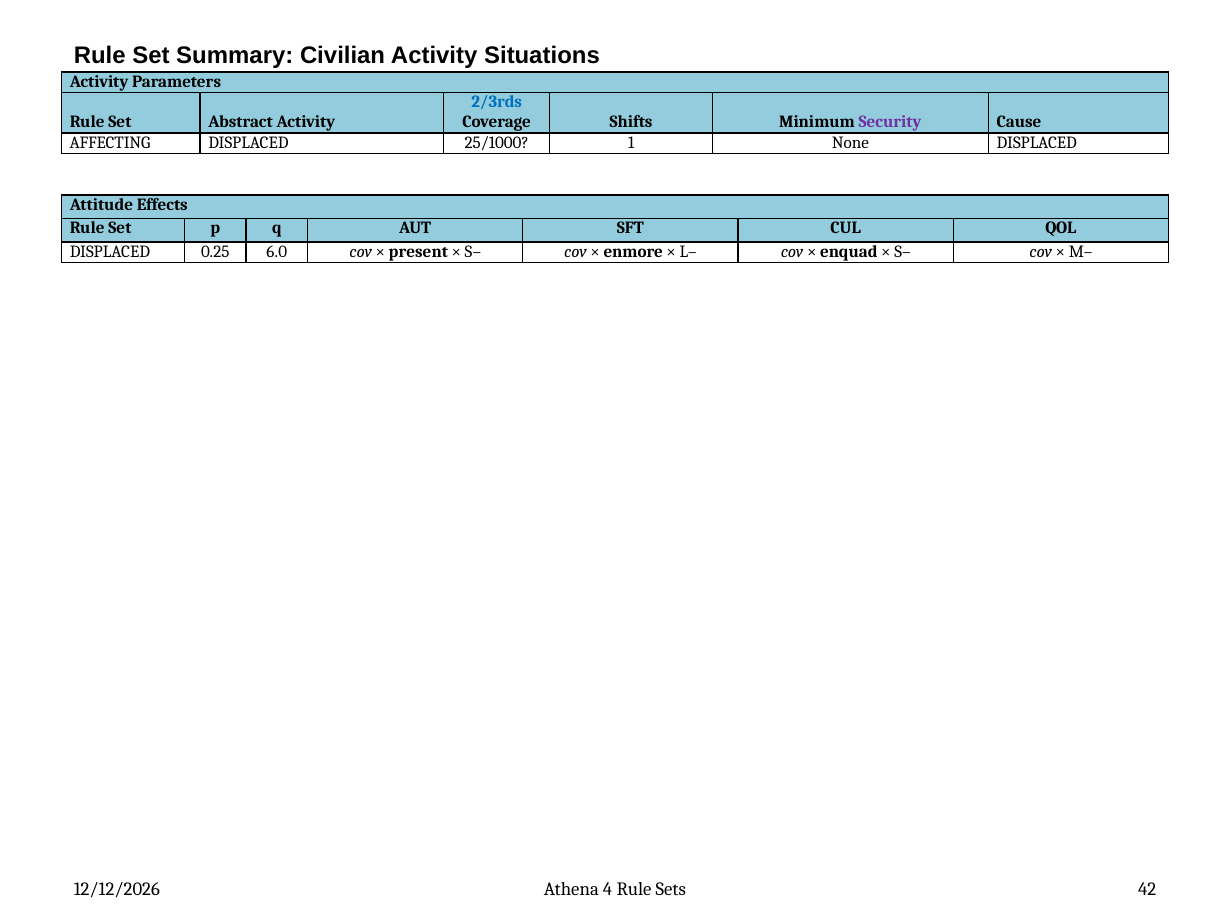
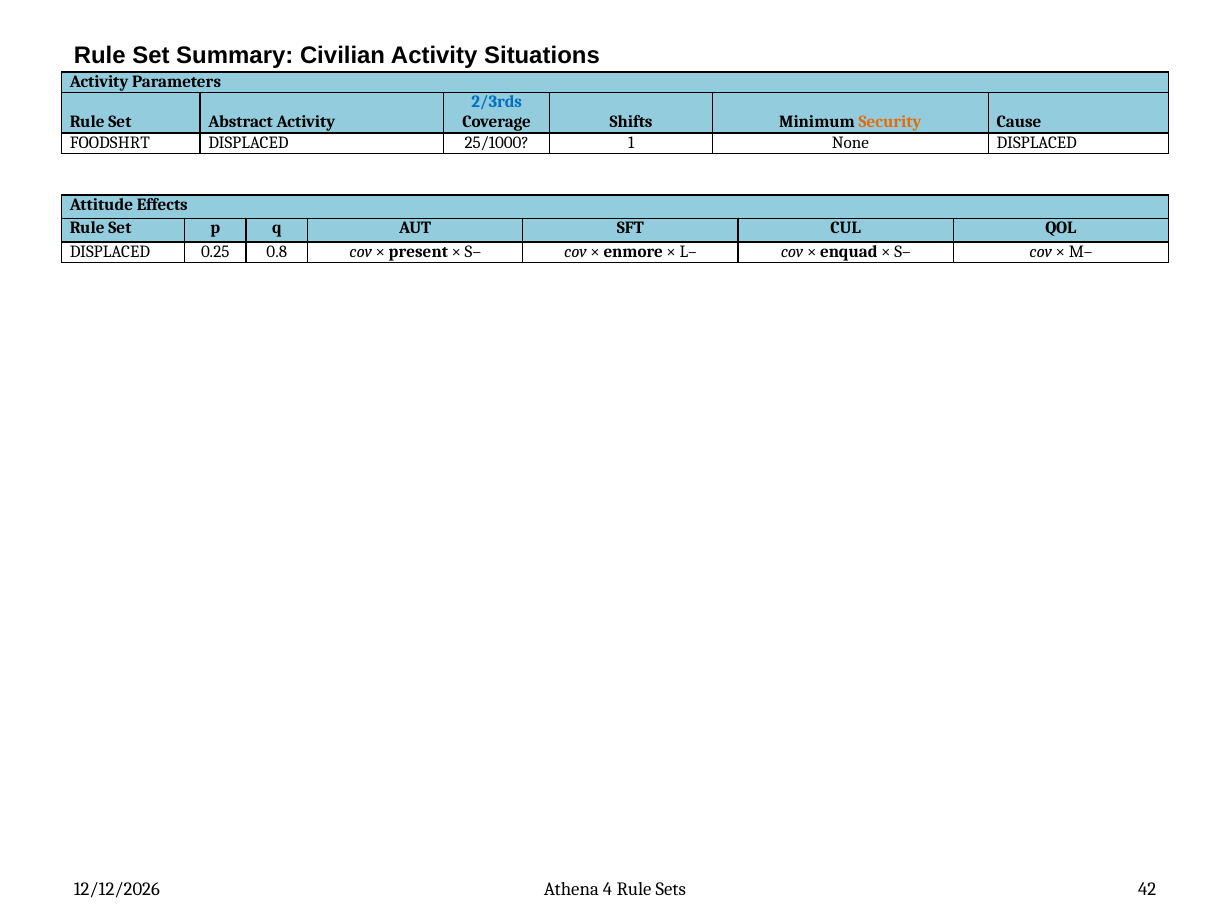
Security colour: purple -> orange
AFFECTING: AFFECTING -> FOODSHRT
6.0: 6.0 -> 0.8
